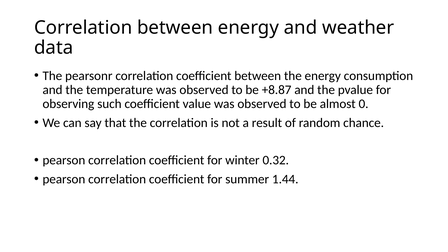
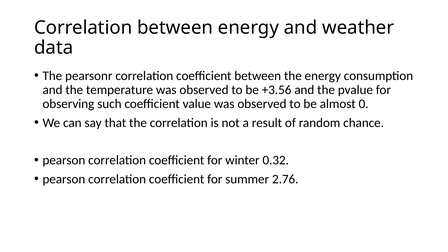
+8.87: +8.87 -> +3.56
1.44: 1.44 -> 2.76
